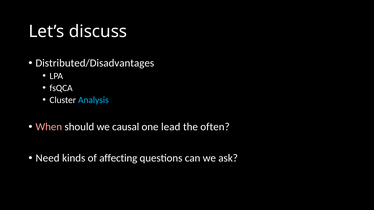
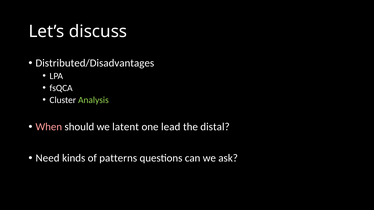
Analysis colour: light blue -> light green
causal: causal -> latent
often: often -> distal
affecting: affecting -> patterns
